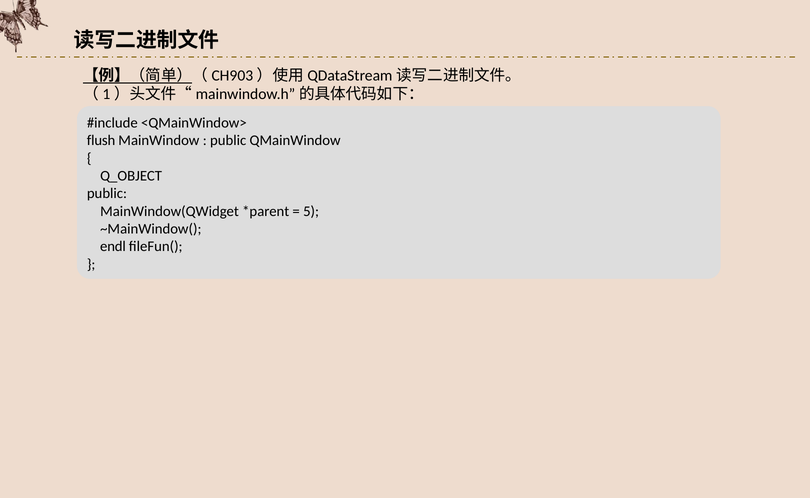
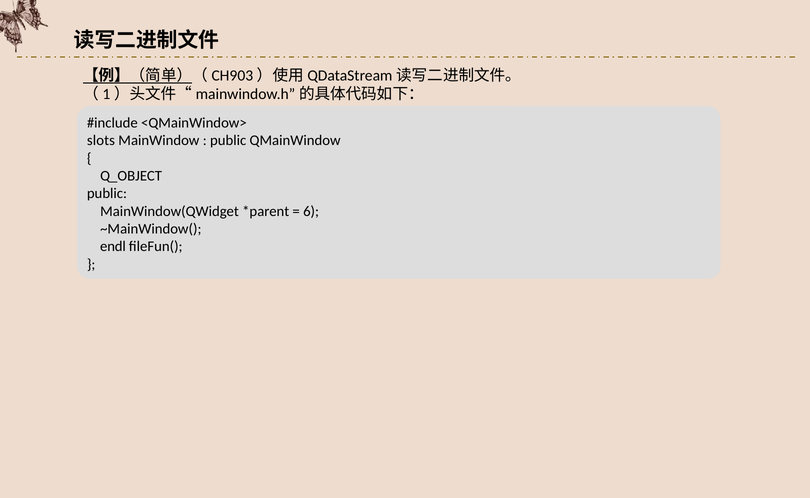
flush: flush -> slots
5: 5 -> 6
